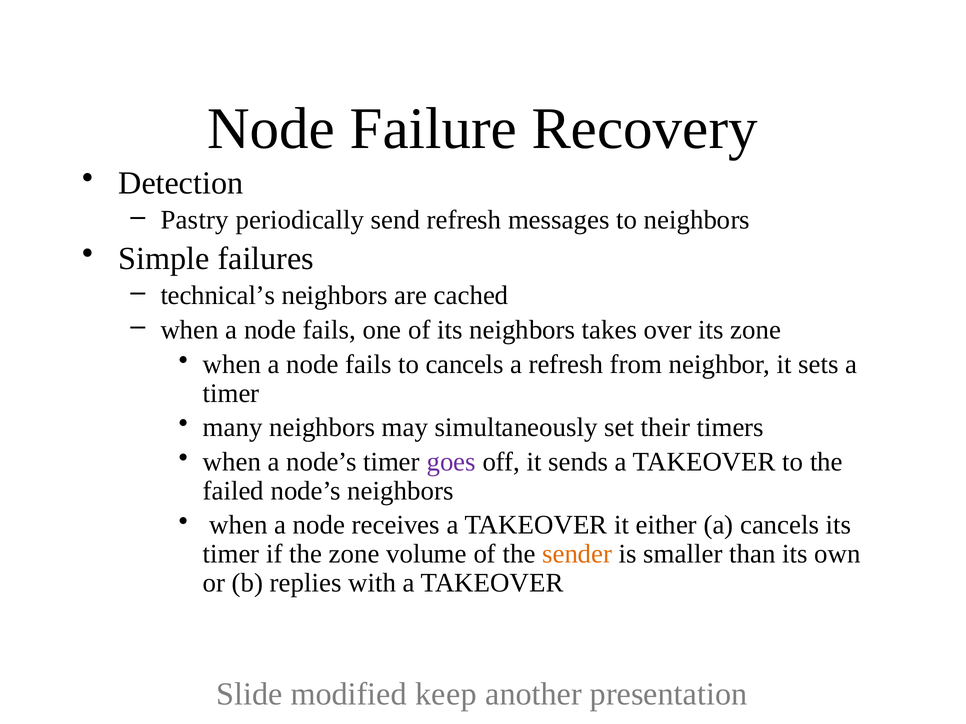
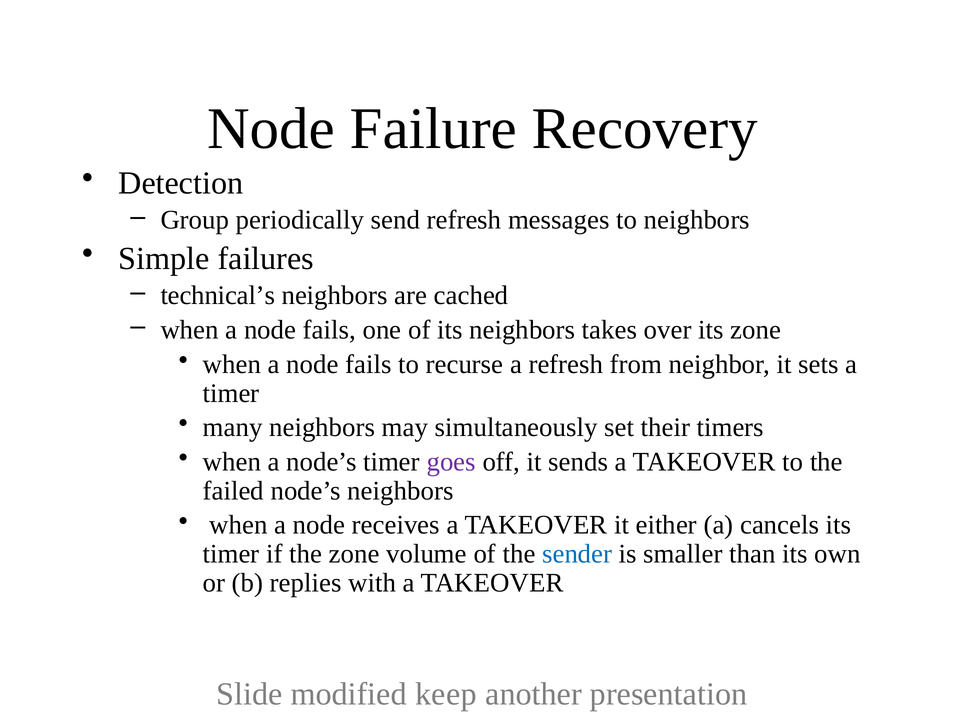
Pastry: Pastry -> Group
to cancels: cancels -> recurse
sender colour: orange -> blue
